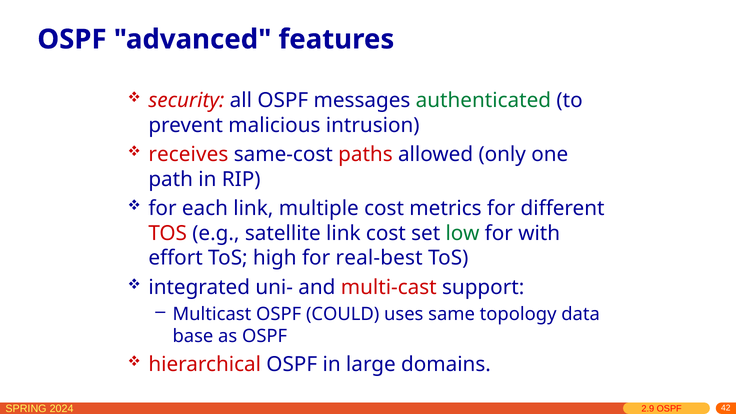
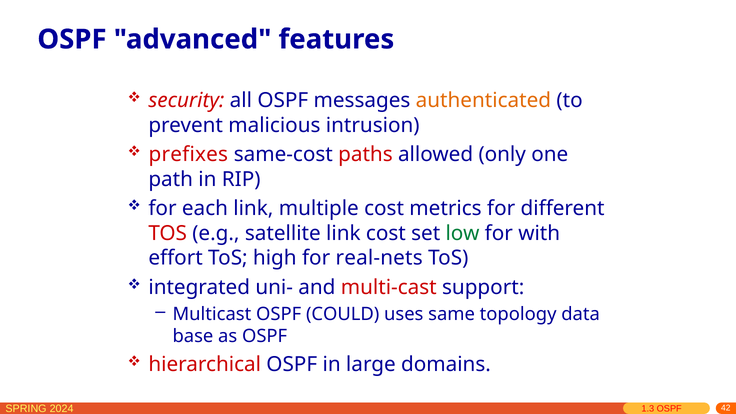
authenticated colour: green -> orange
receives: receives -> prefixes
real-best: real-best -> real-nets
2.9: 2.9 -> 1.3
